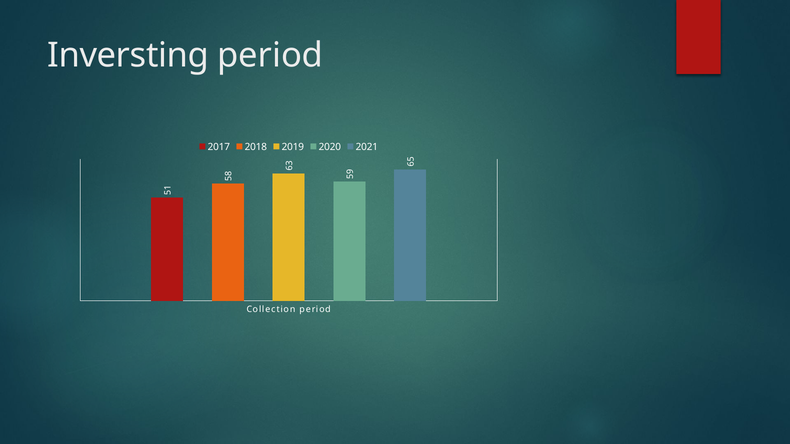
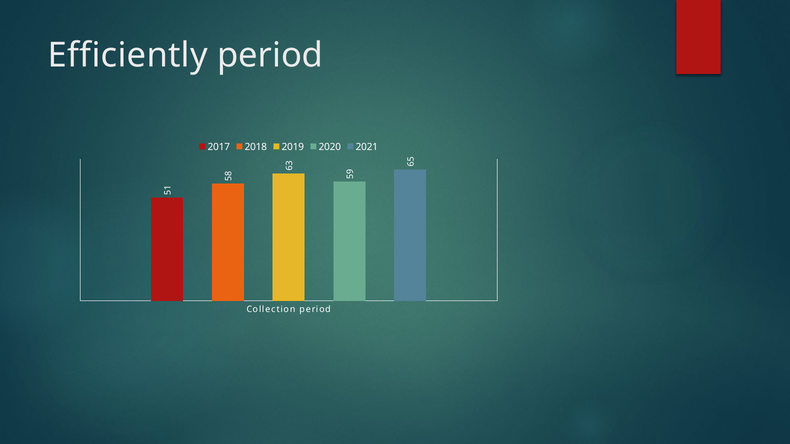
Inversting: Inversting -> Efficiently
